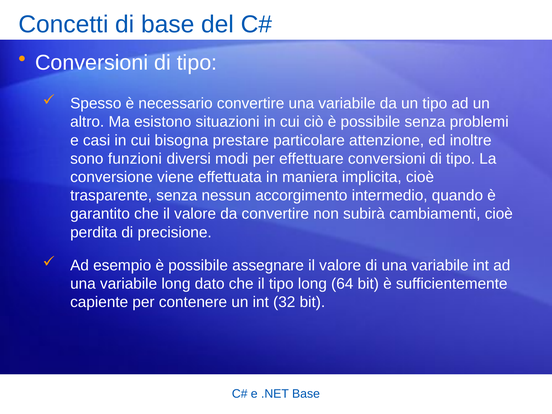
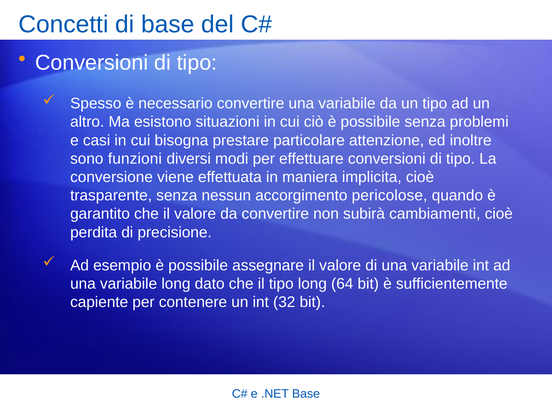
intermedio: intermedio -> pericolose
